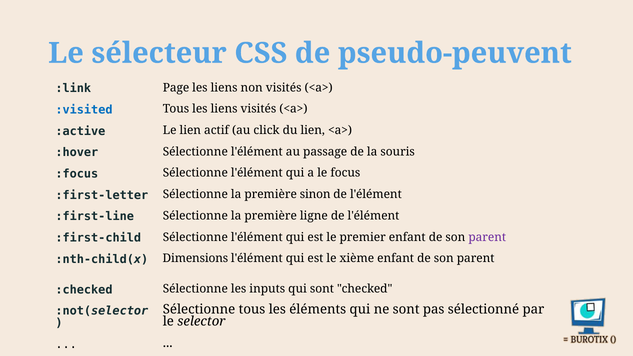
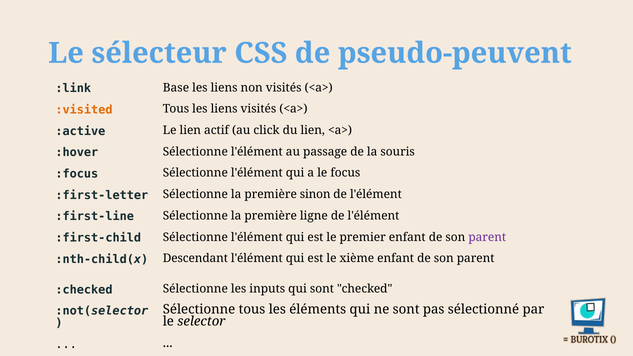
Page: Page -> Base
:visited colour: blue -> orange
Dimensions: Dimensions -> Descendant
